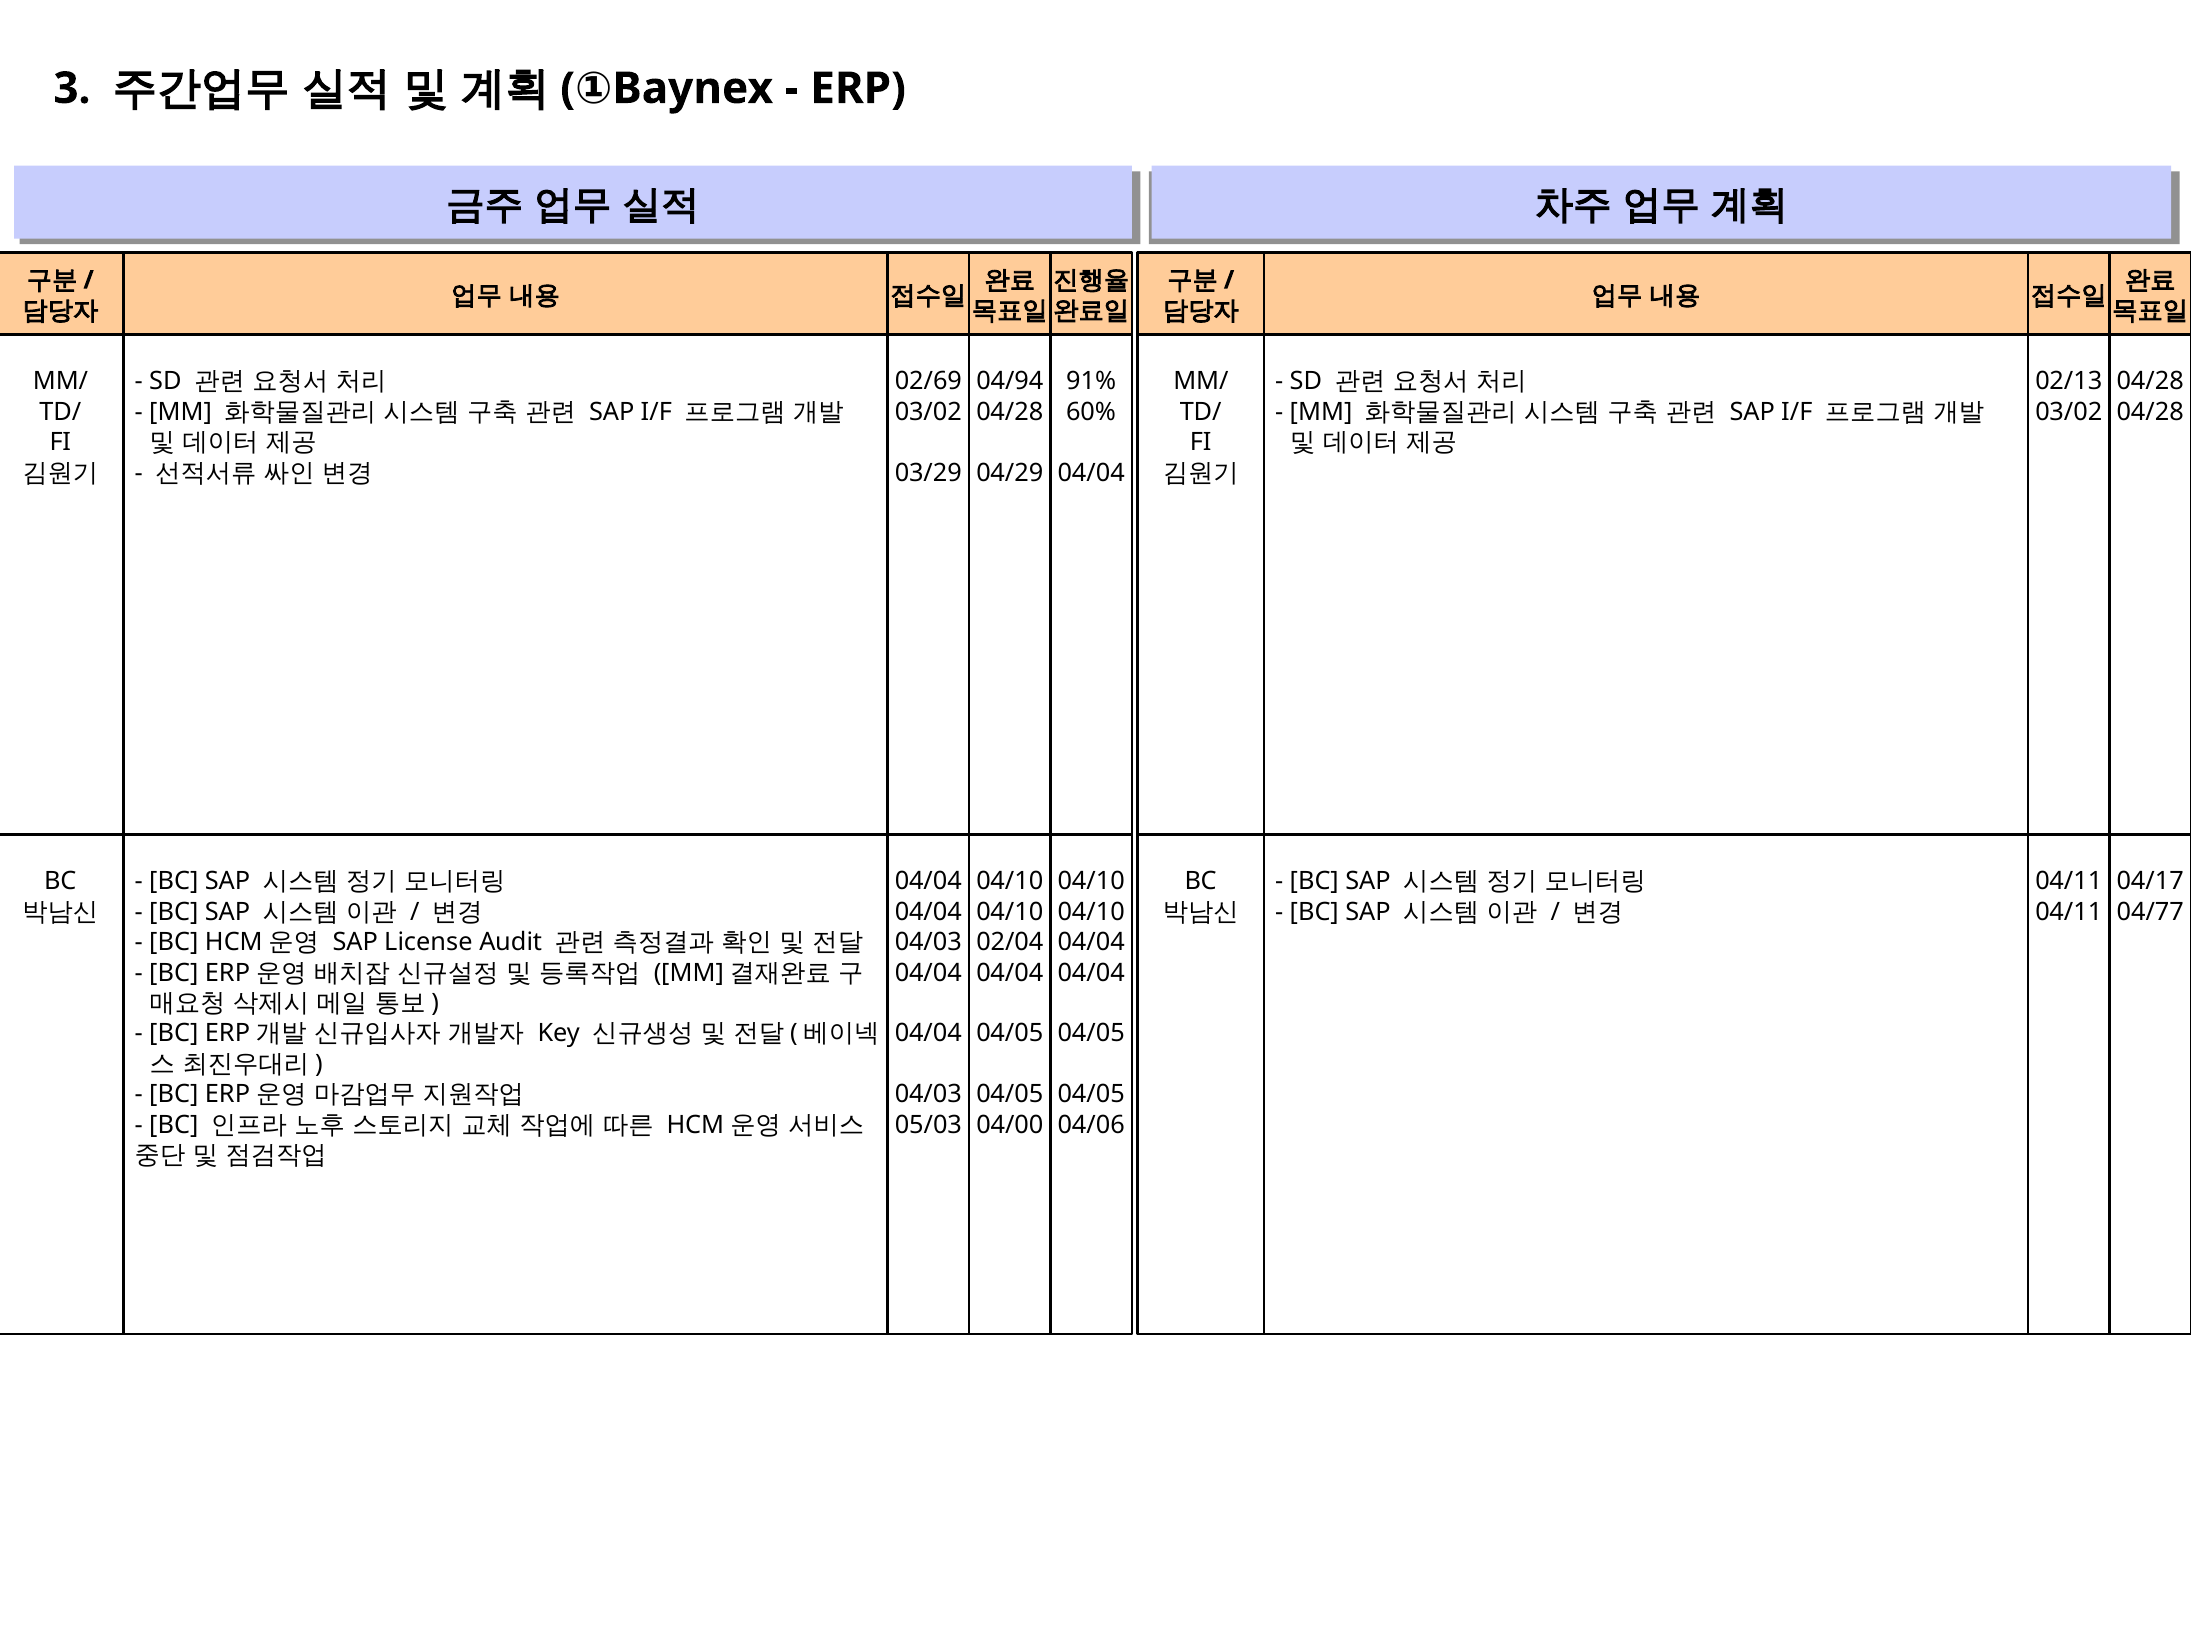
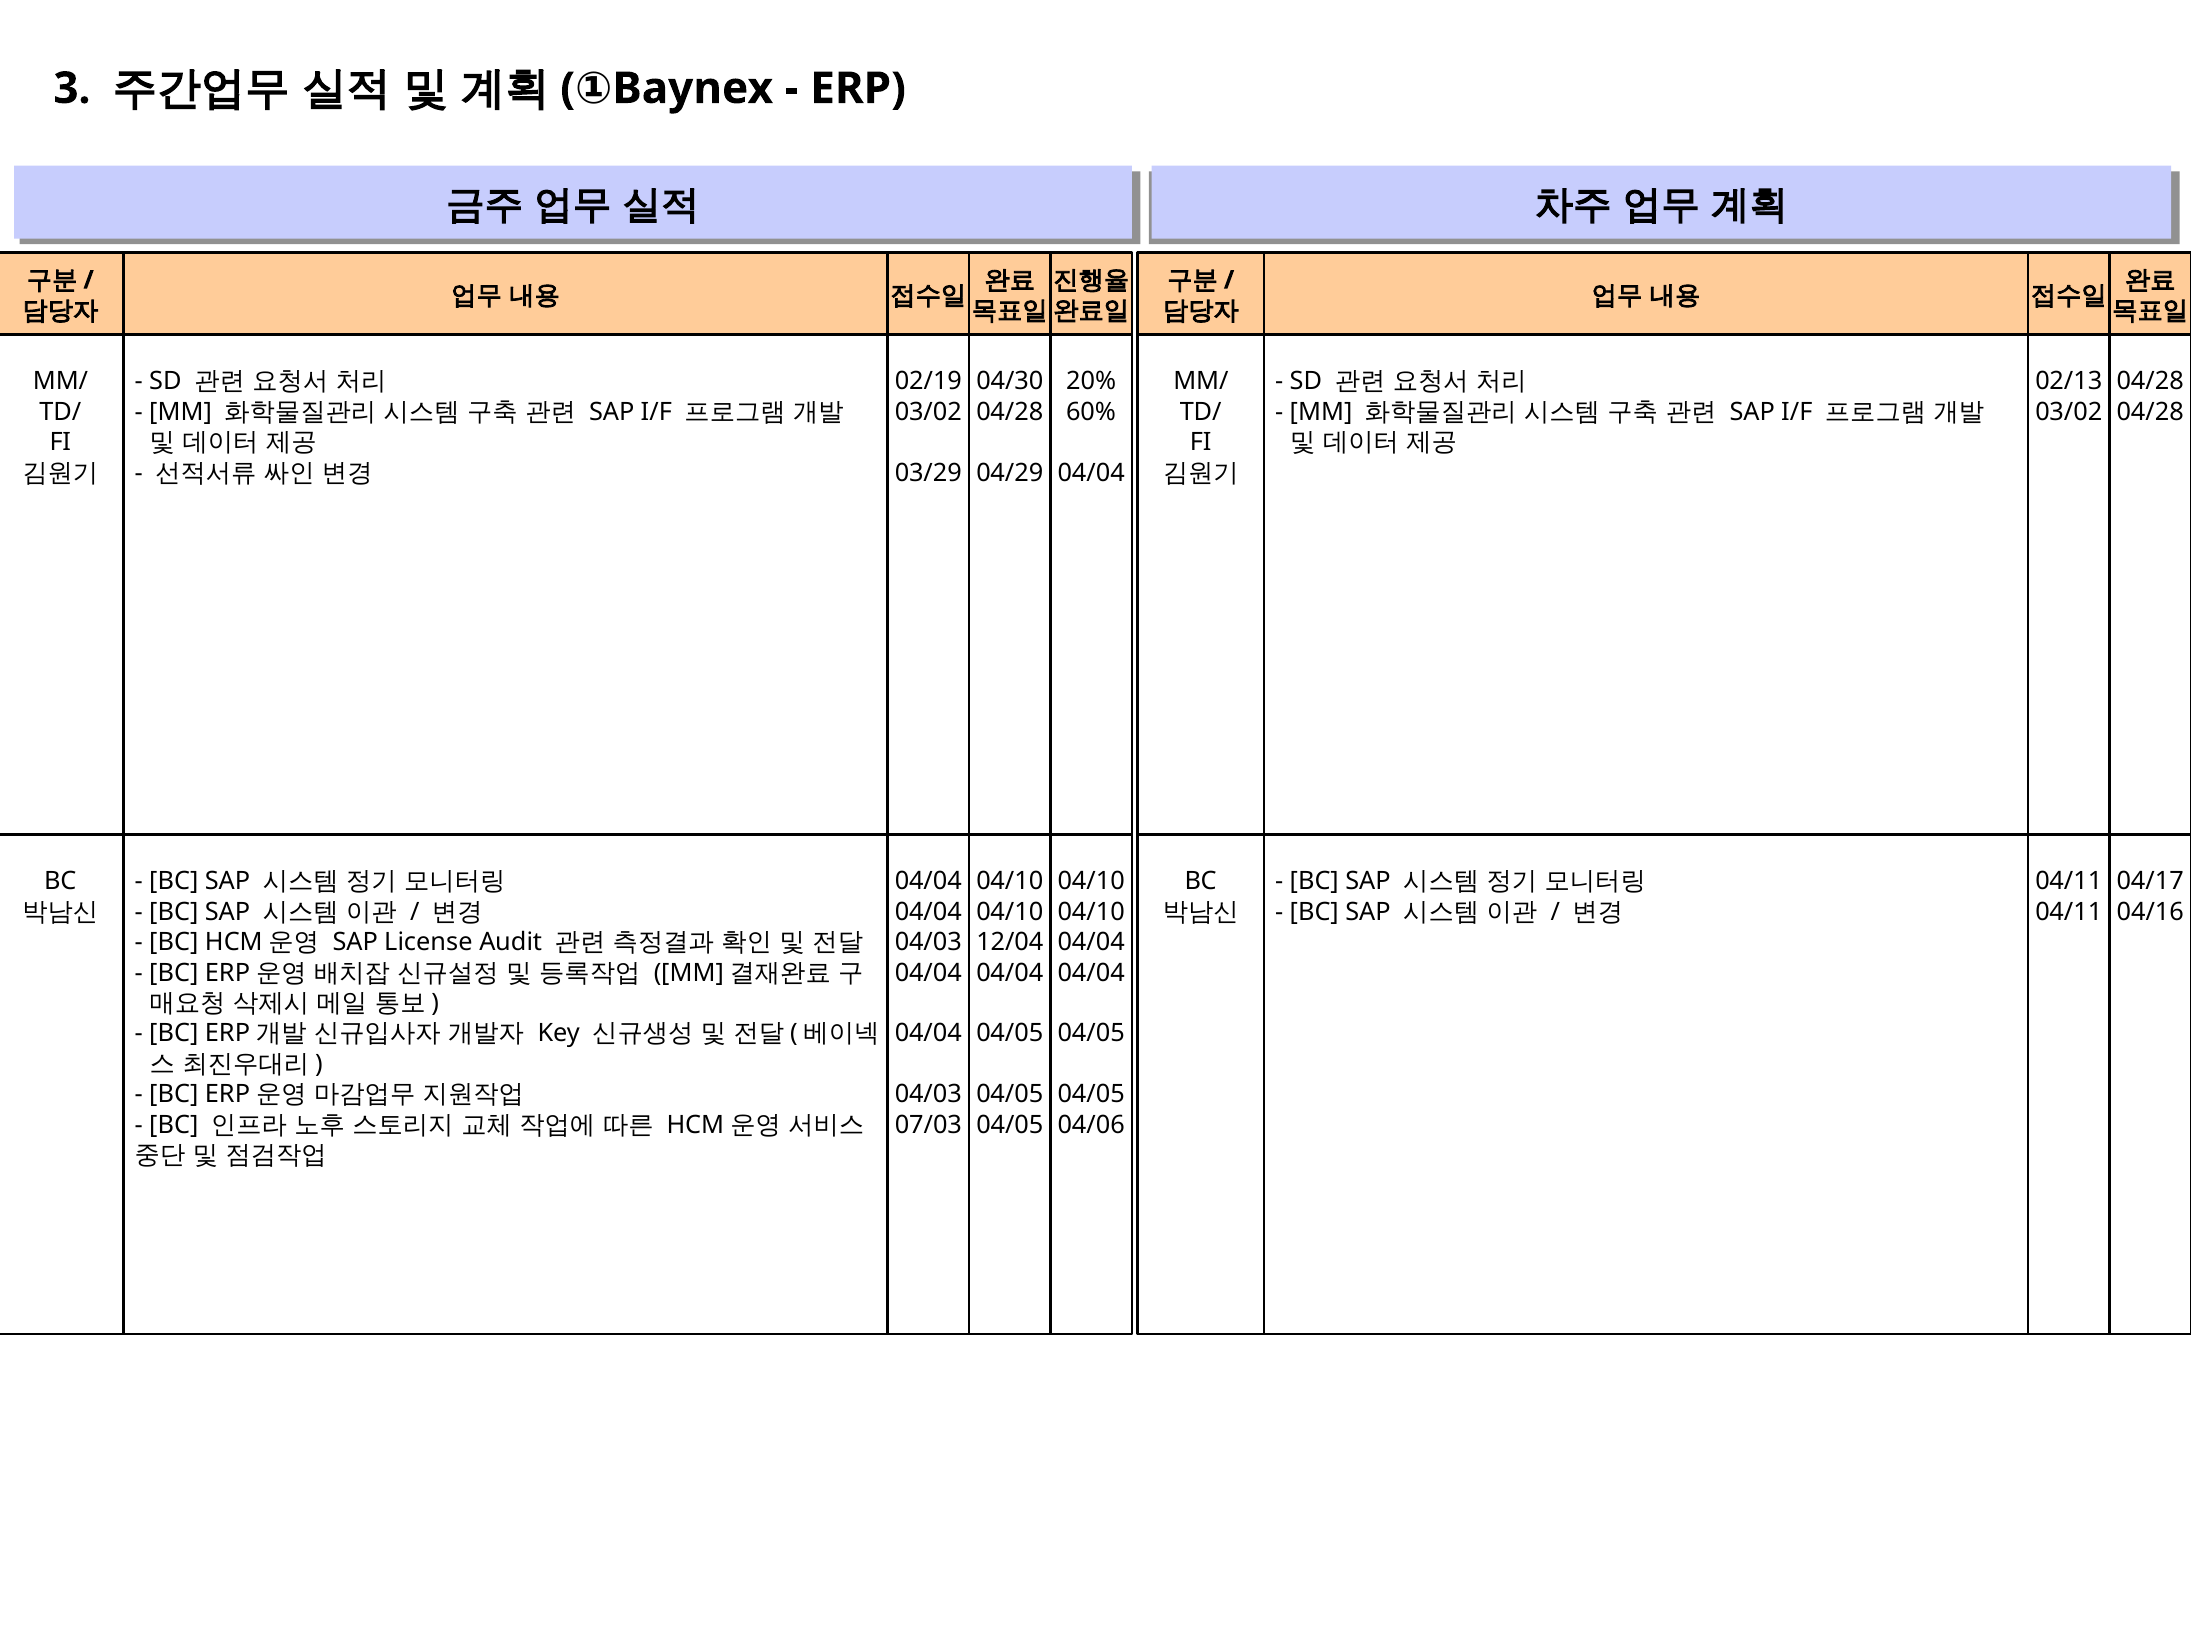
02/69: 02/69 -> 02/19
04/94: 04/94 -> 04/30
91%: 91% -> 20%
04/77: 04/77 -> 04/16
02/04: 02/04 -> 12/04
05/03: 05/03 -> 07/03
04/00 at (1010, 1125): 04/00 -> 04/05
